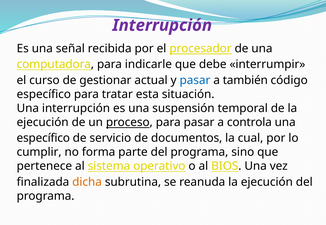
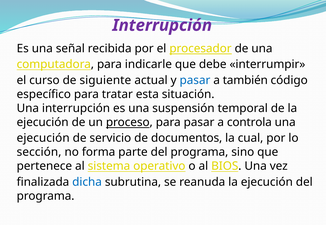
gestionar: gestionar -> siguiente
específico at (43, 139): específico -> ejecución
cumplir: cumplir -> sección
dicha colour: orange -> blue
